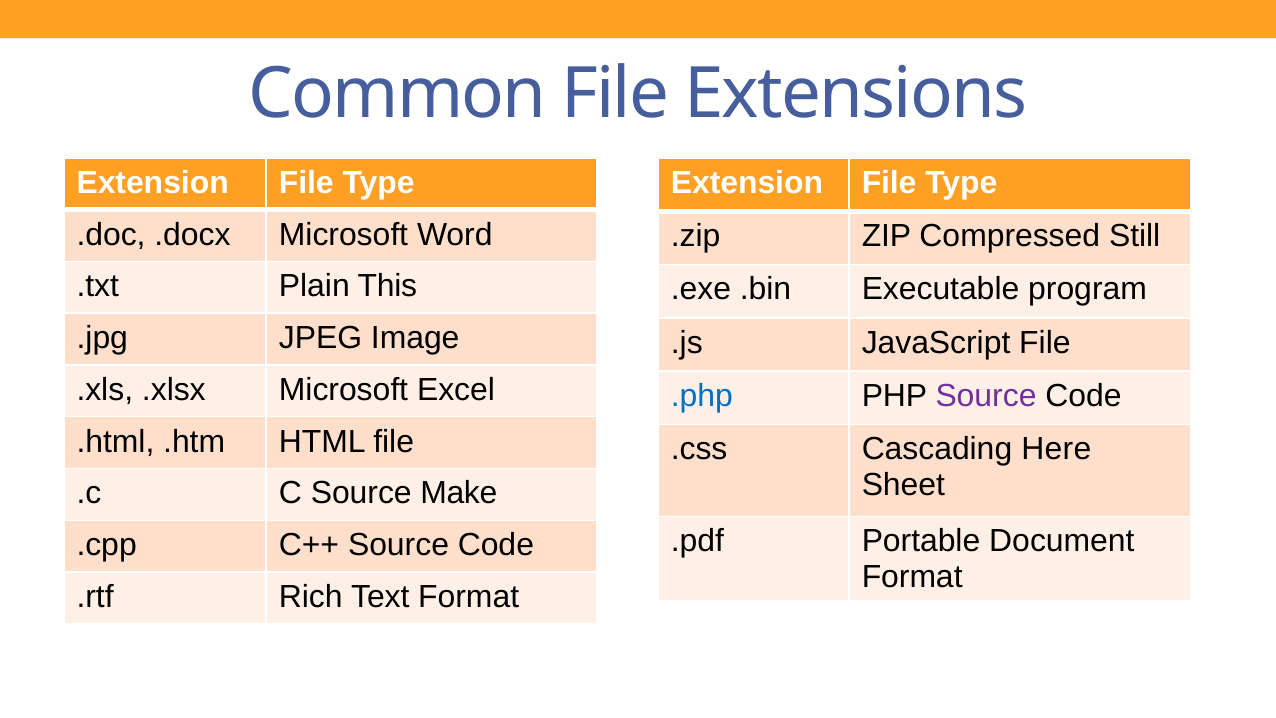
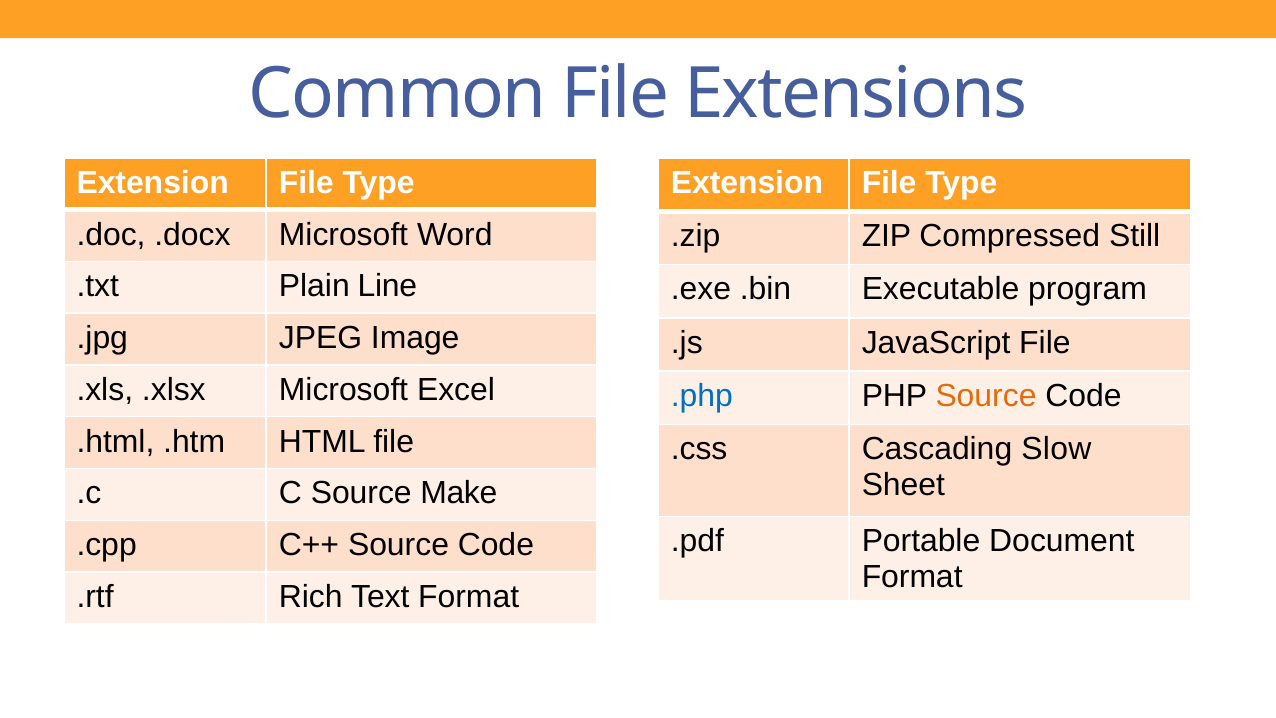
This: This -> Line
Source at (986, 396) colour: purple -> orange
Here: Here -> Slow
